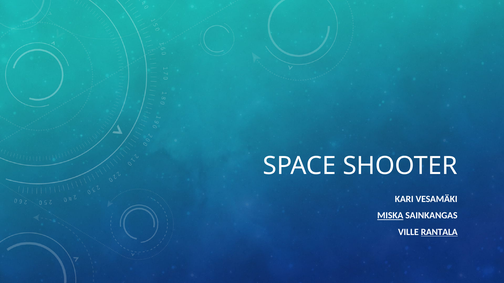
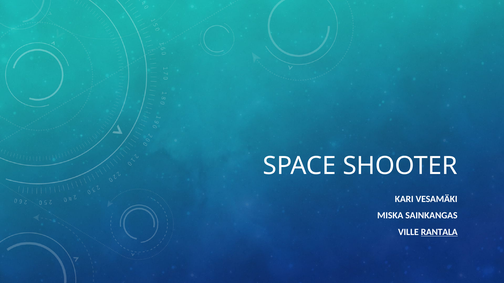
MISKA underline: present -> none
